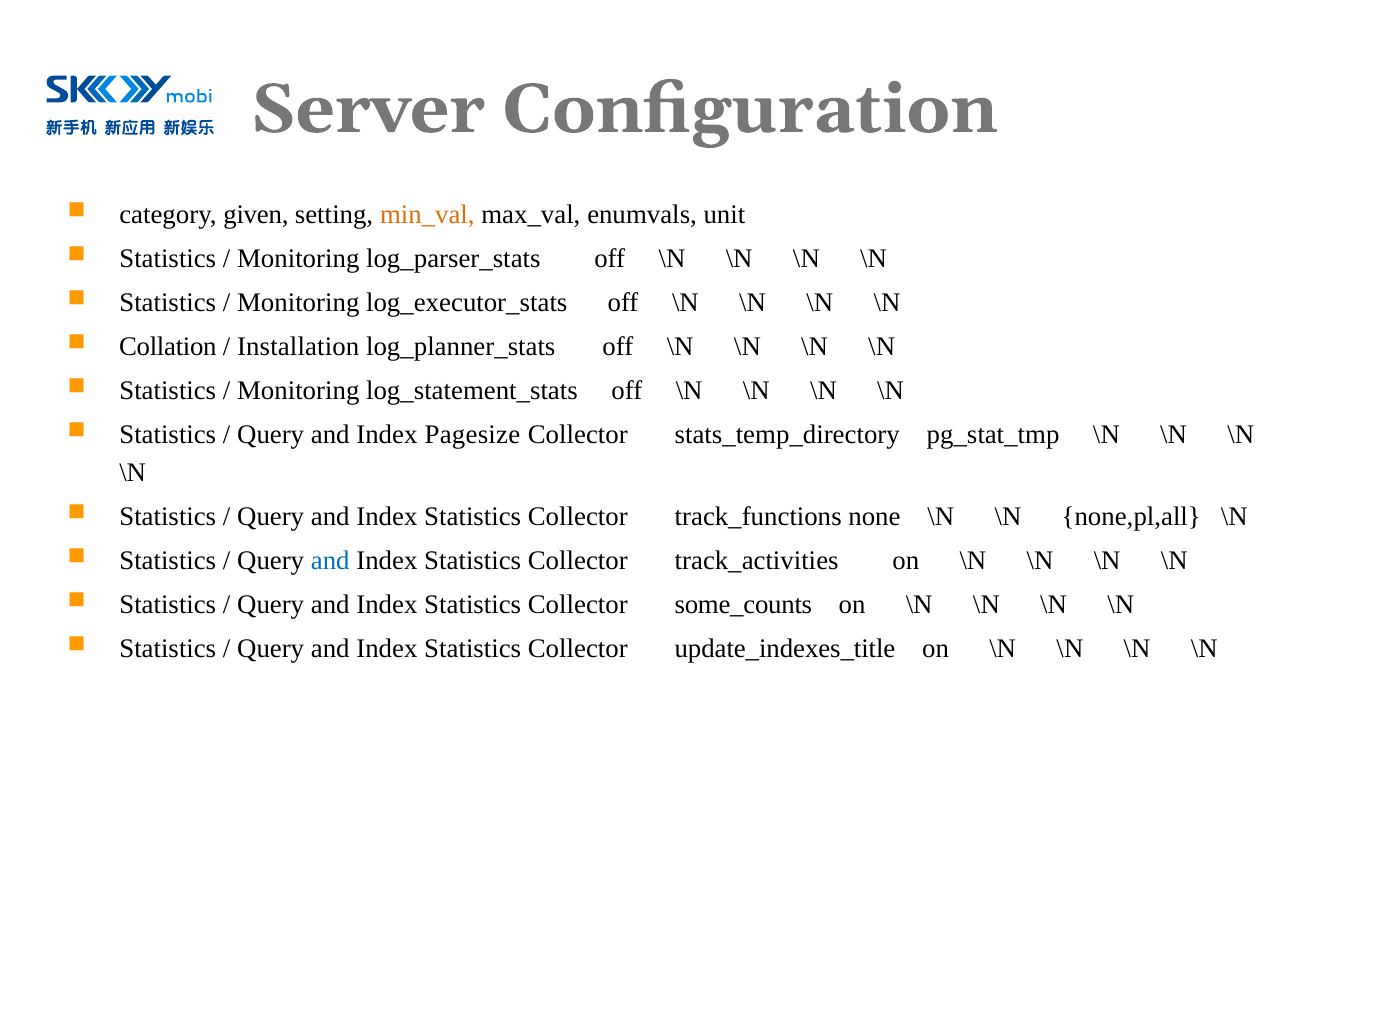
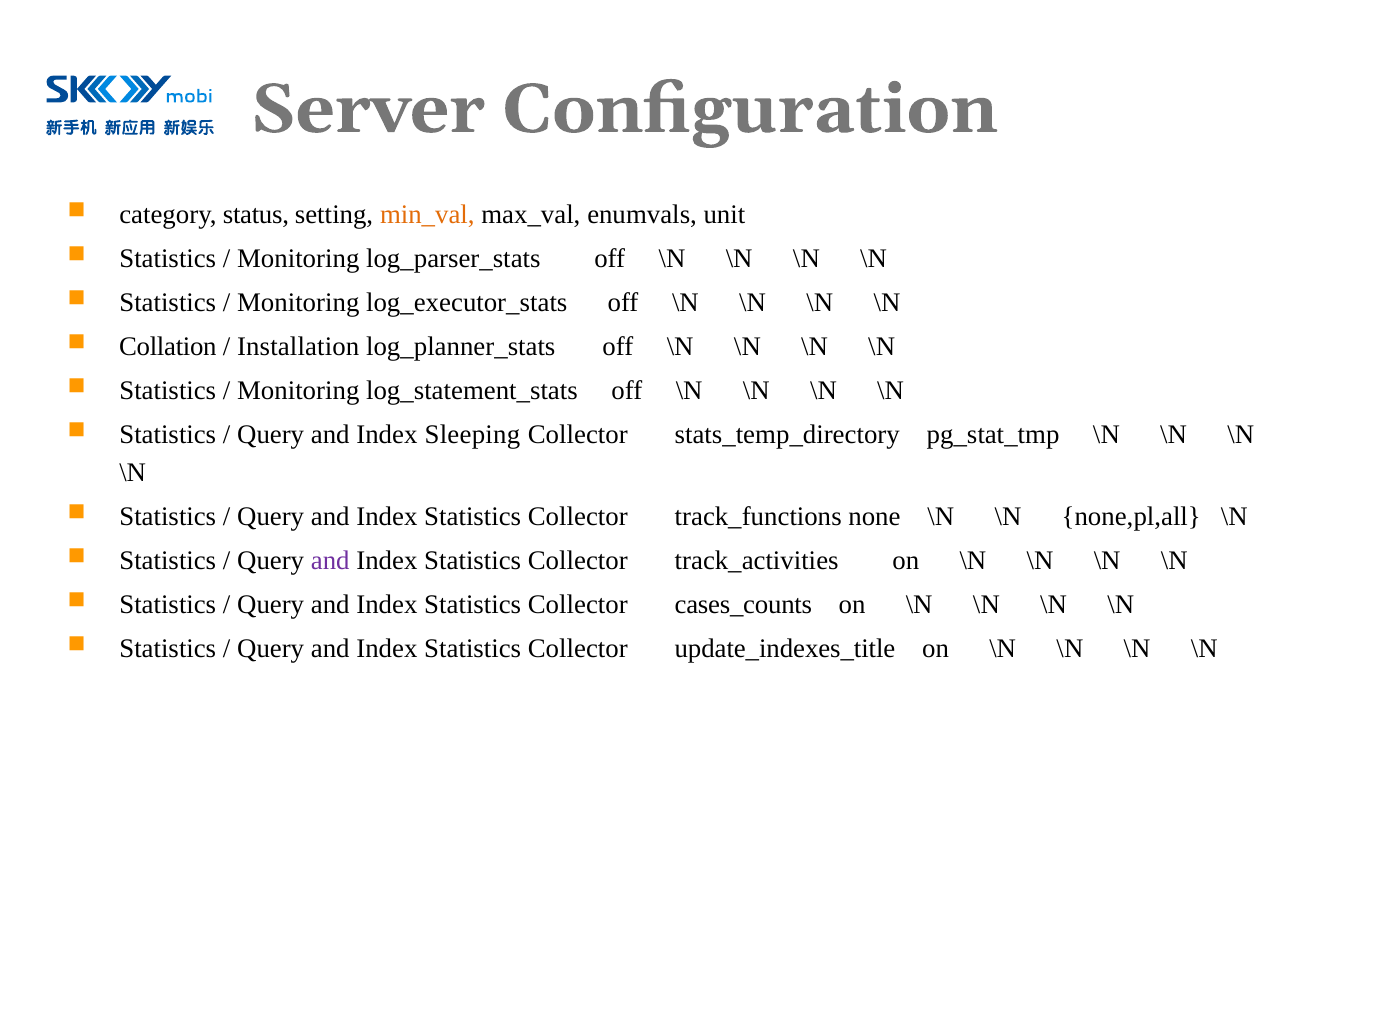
given: given -> status
Pagesize: Pagesize -> Sleeping
and at (330, 561) colour: blue -> purple
some_counts: some_counts -> cases_counts
